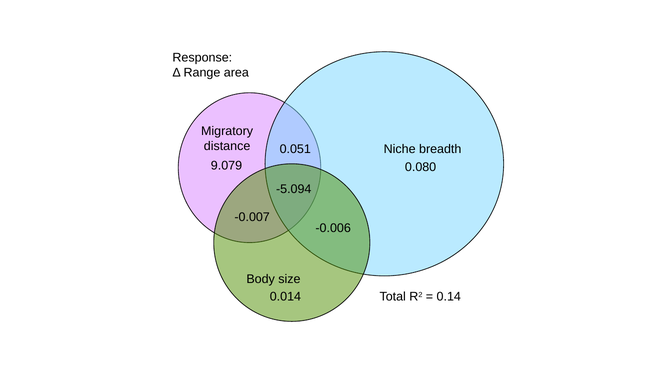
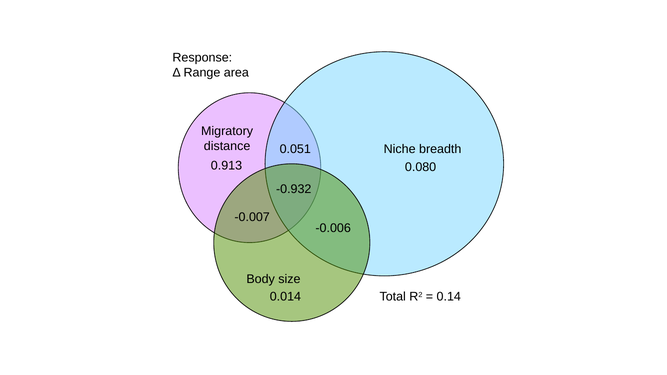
9.079: 9.079 -> 0.913
-5.094: -5.094 -> -0.932
